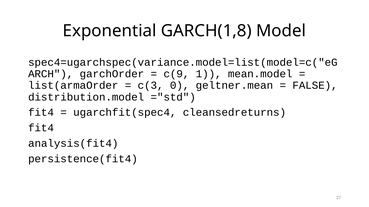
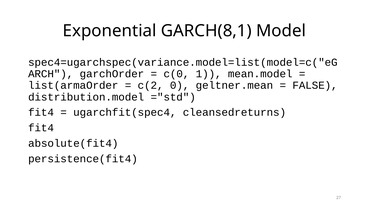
GARCH(1,8: GARCH(1,8 -> GARCH(8,1
c(9: c(9 -> c(0
c(3: c(3 -> c(2
analysis(fit4: analysis(fit4 -> absolute(fit4
